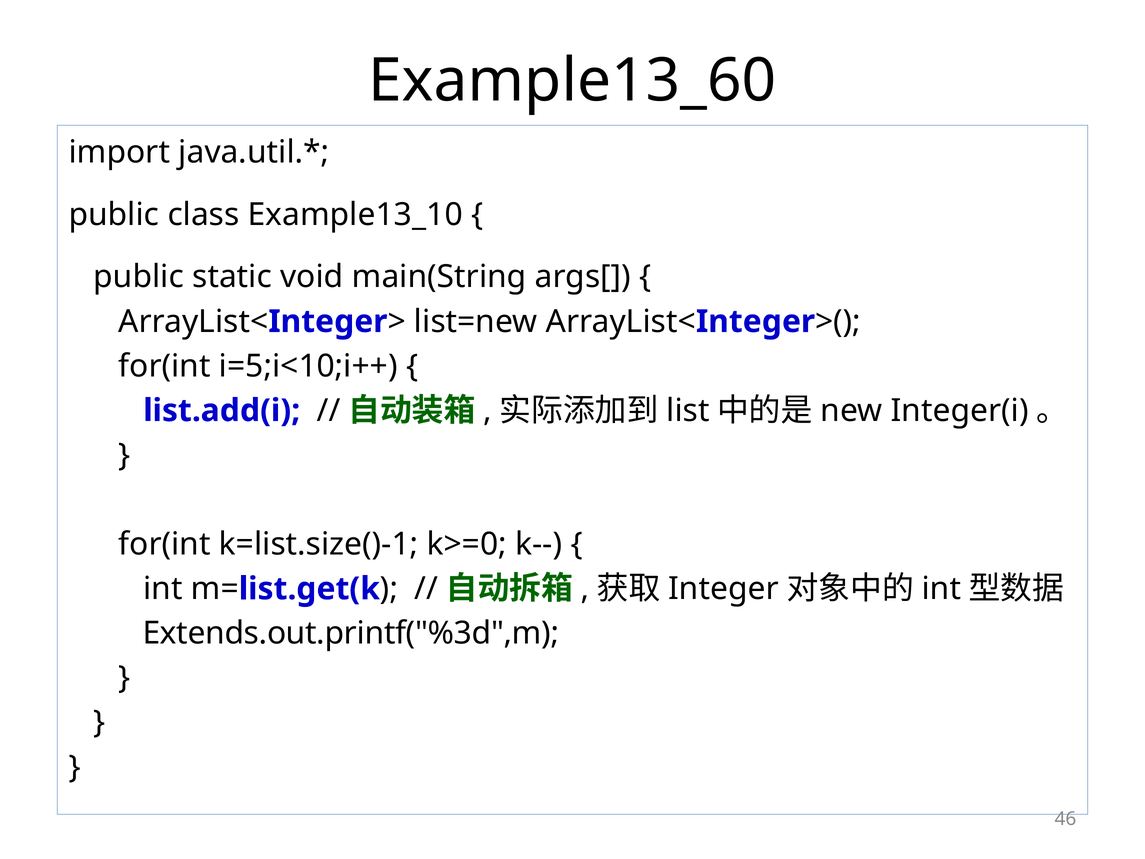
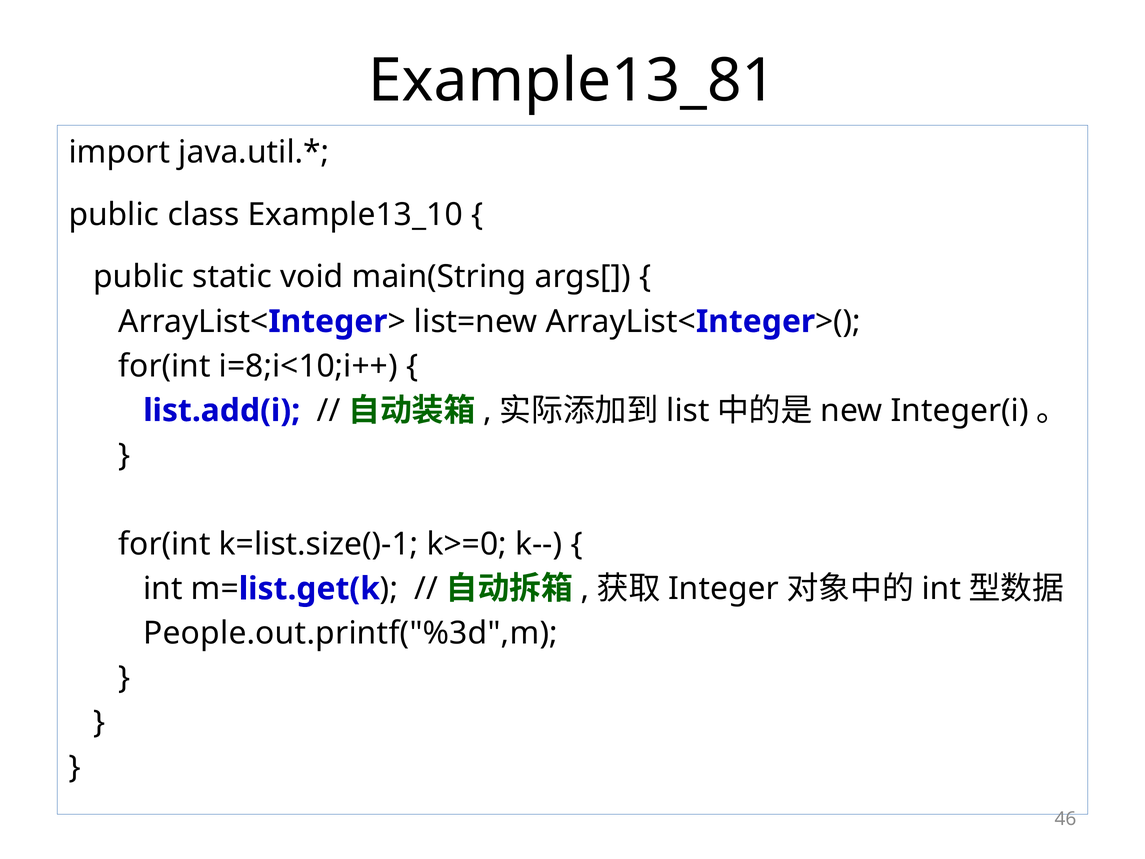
Example13_60: Example13_60 -> Example13_81
i=5;i<10;i++: i=5;i<10;i++ -> i=8;i<10;i++
Extends.out.printf("%3d",m: Extends.out.printf("%3d",m -> People.out.printf("%3d",m
